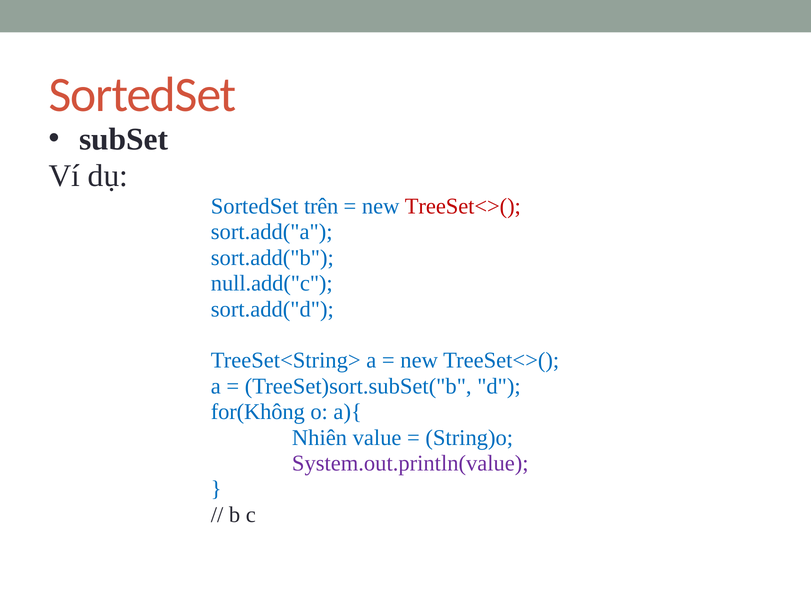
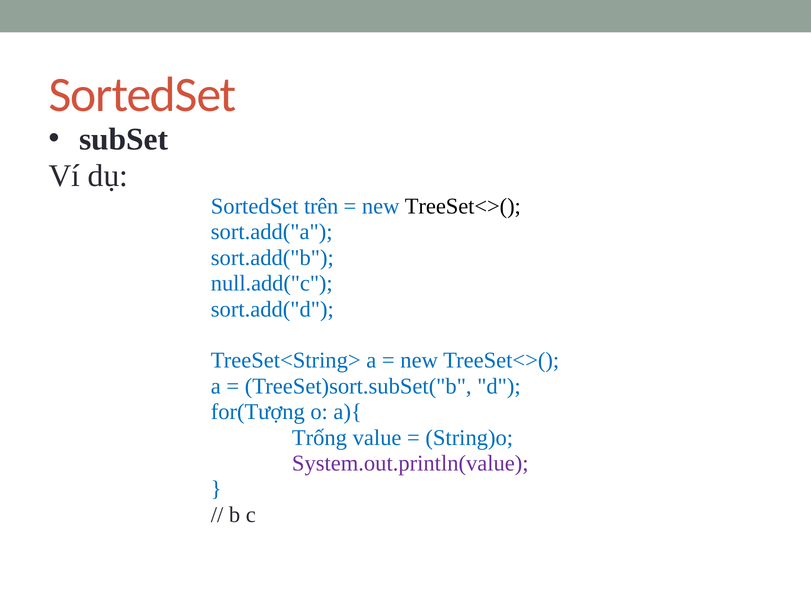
TreeSet<>( at (463, 206) colour: red -> black
for(Không: for(Không -> for(Tượng
Nhiên: Nhiên -> Trống
